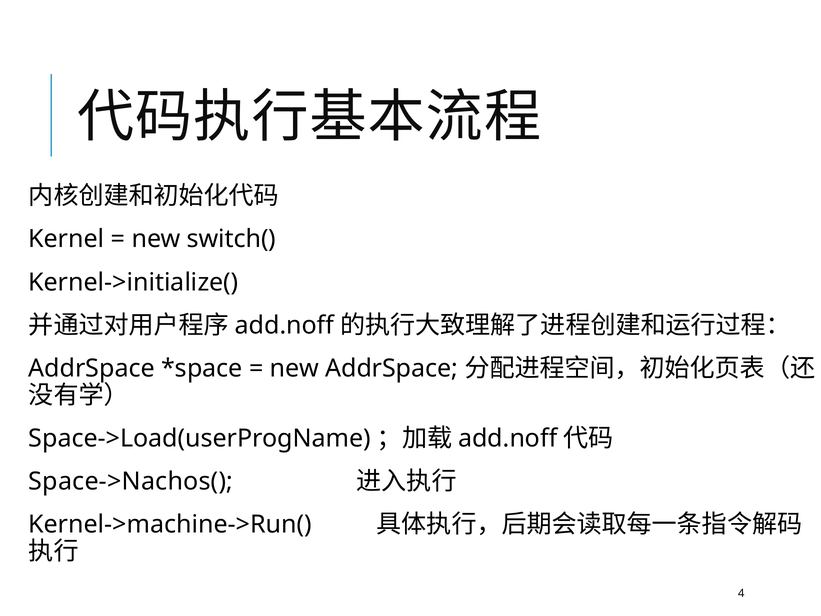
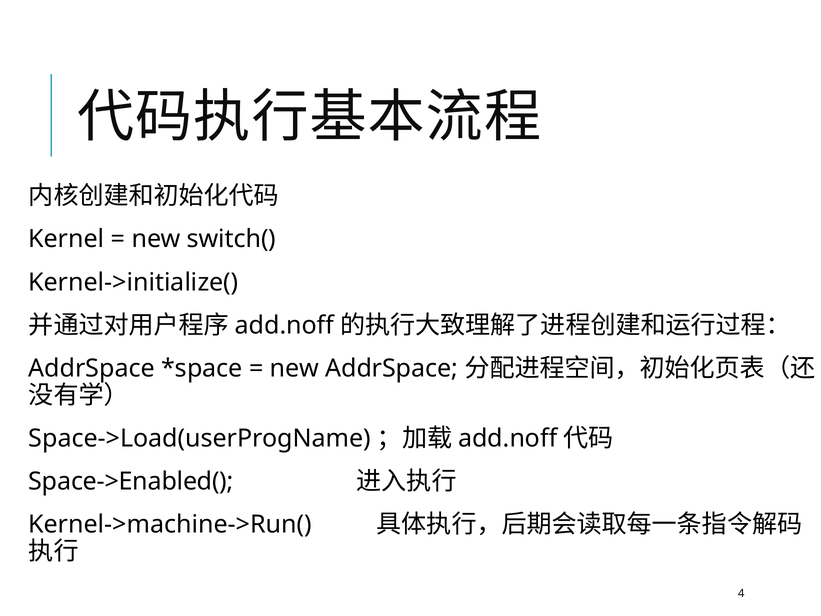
Space->Nachos(: Space->Nachos( -> Space->Enabled(
